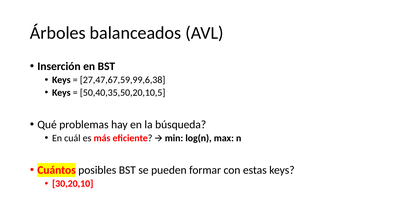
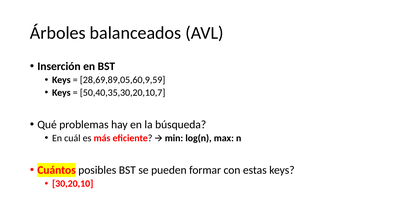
27,47,67,59,99,6,38: 27,47,67,59,99,6,38 -> 28,69,89,05,60,9,59
50,40,35,50,20,10,5: 50,40,35,50,20,10,5 -> 50,40,35,30,20,10,7
